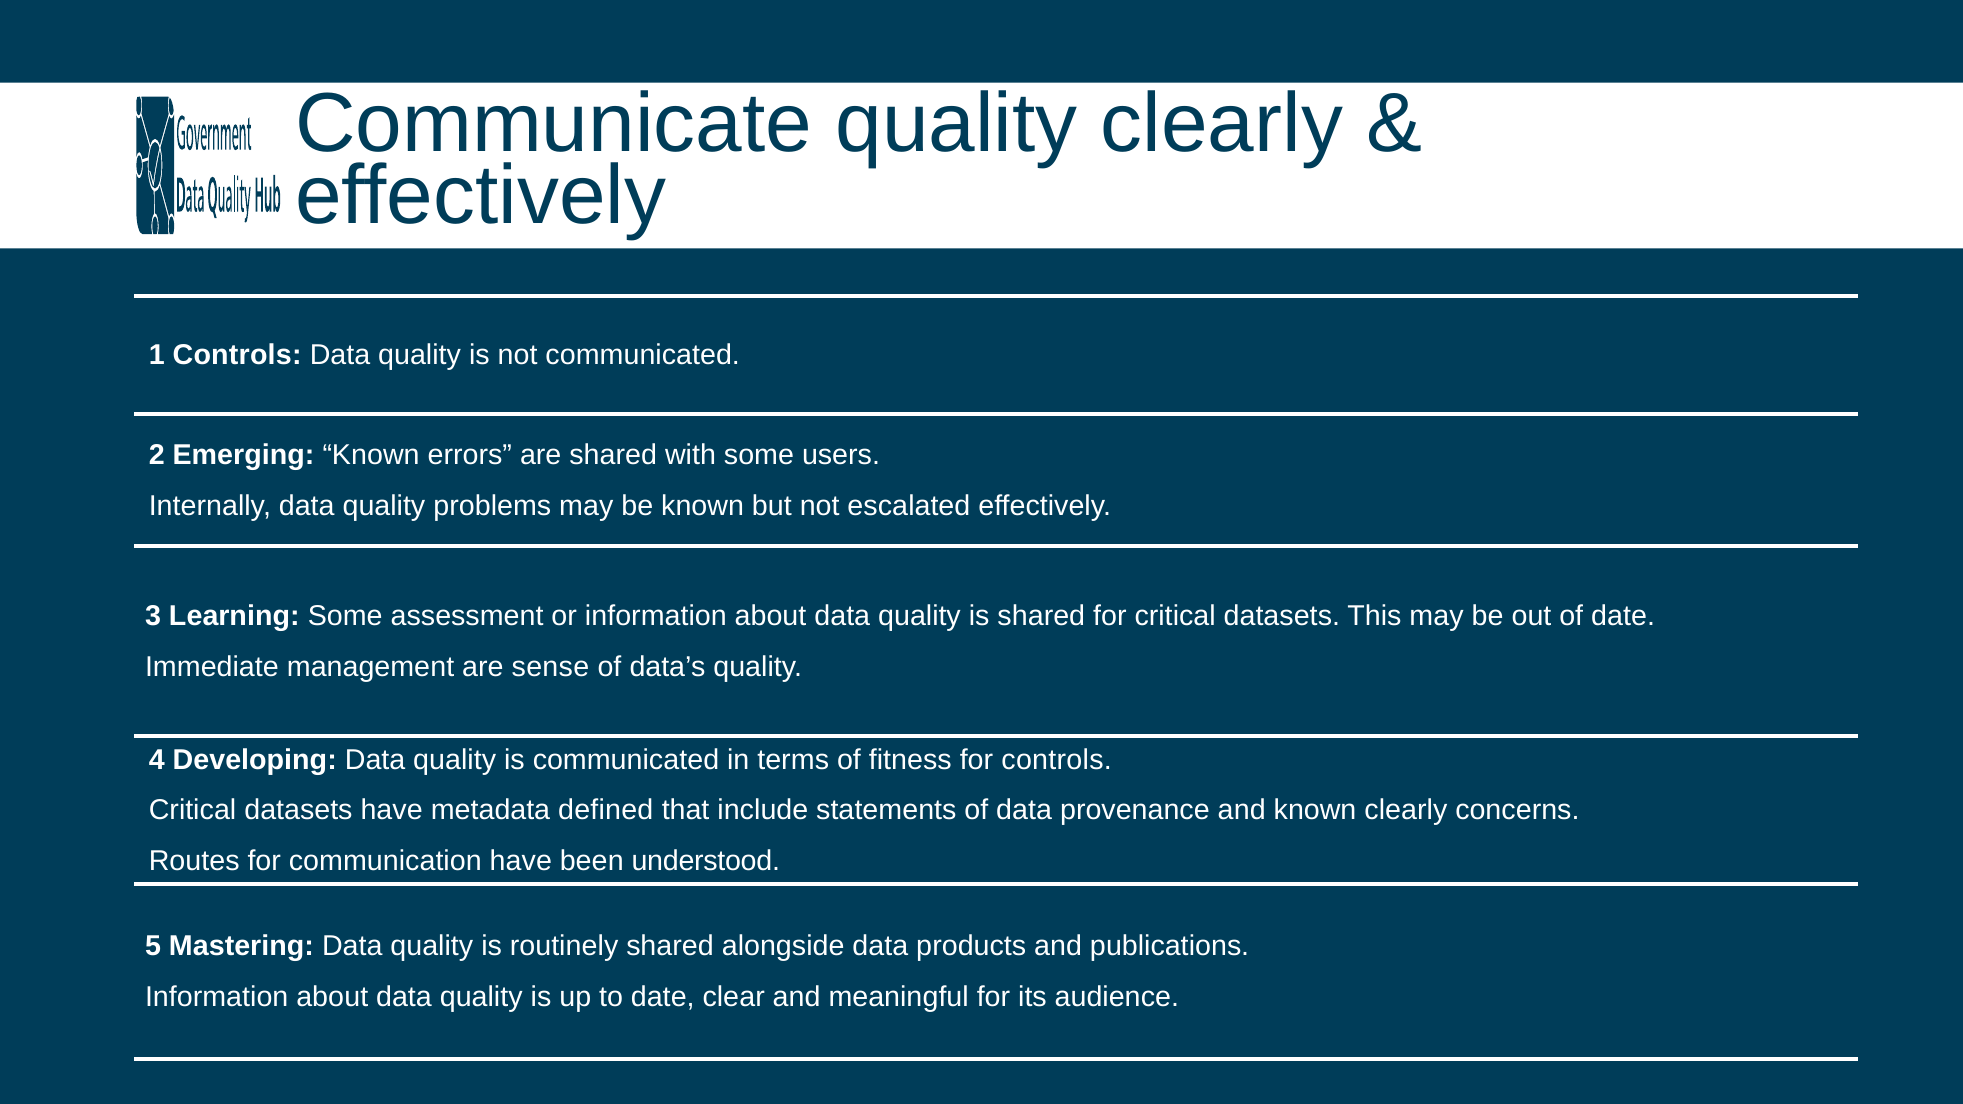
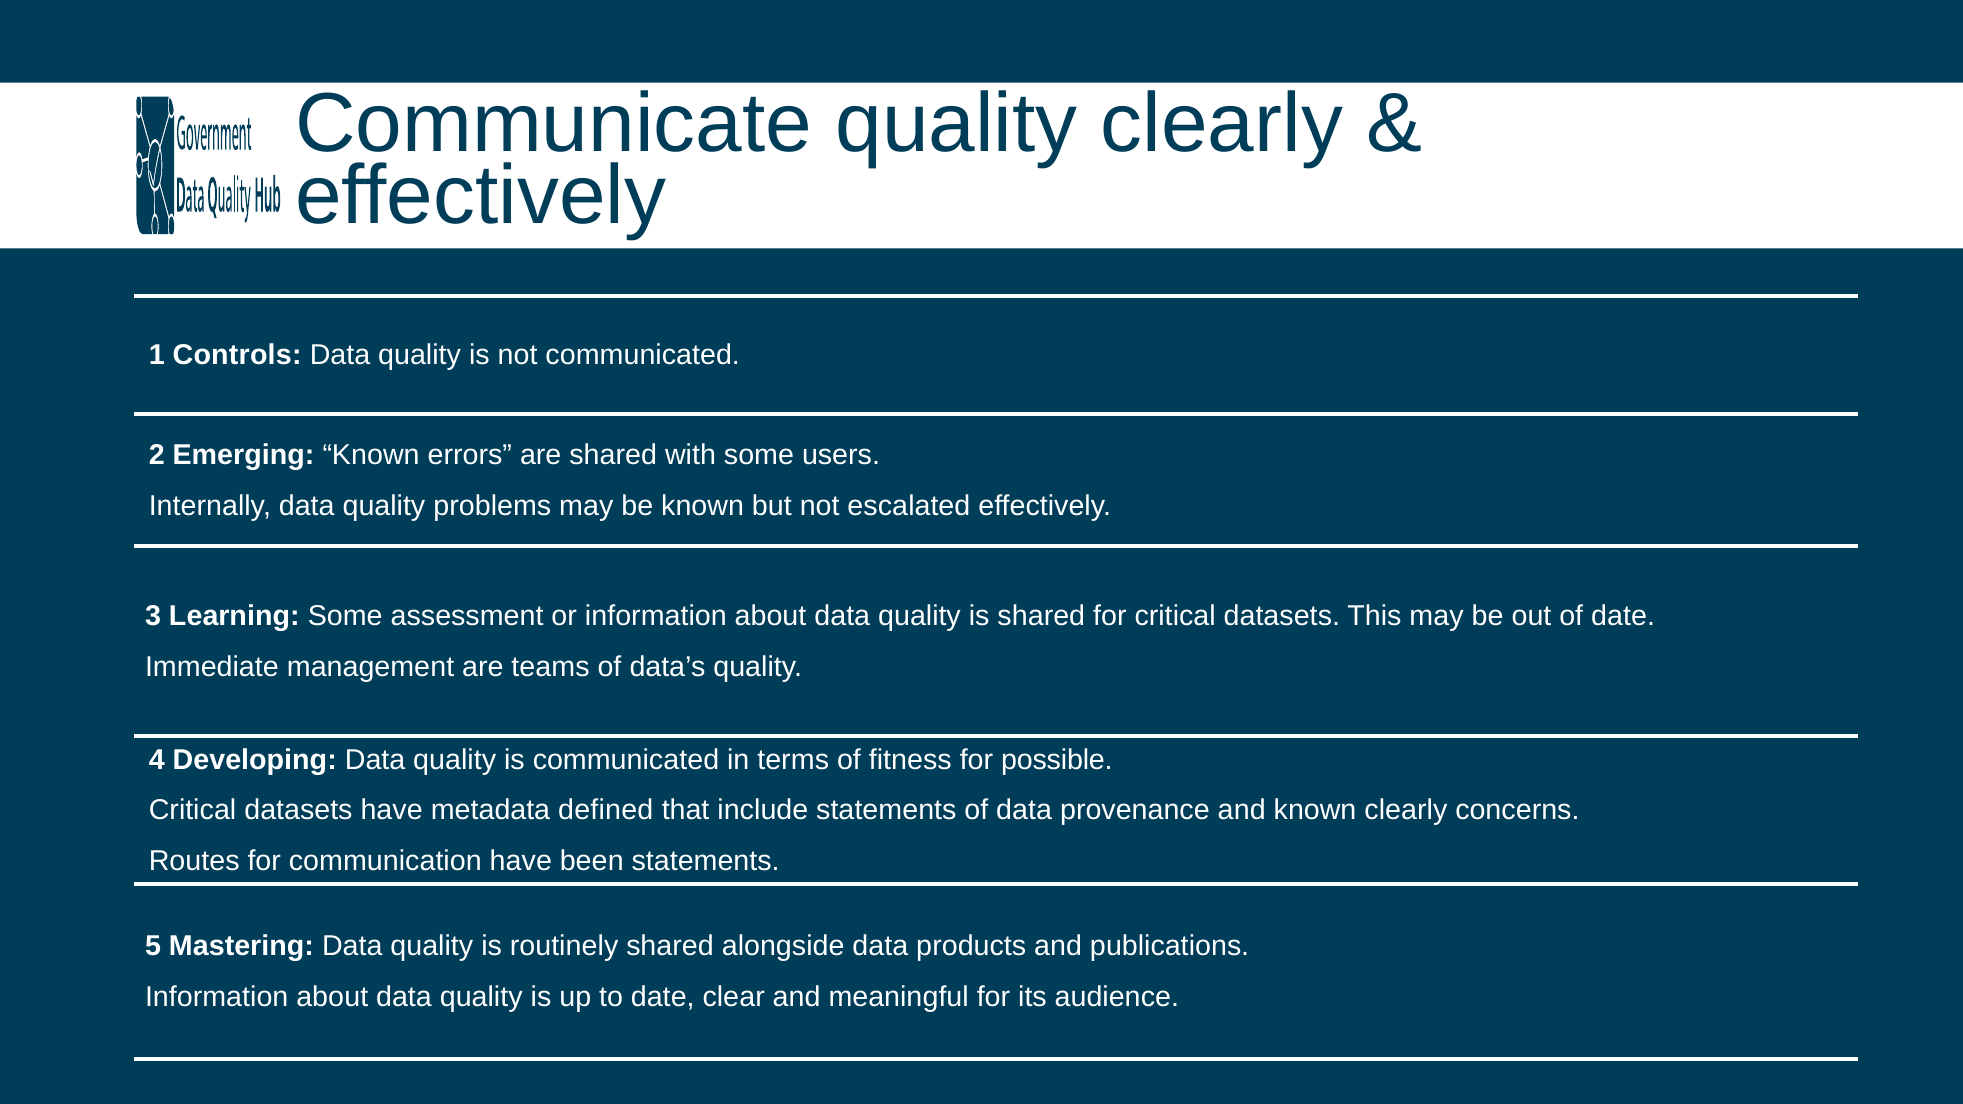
sense: sense -> teams
for controls: controls -> possible
been understood: understood -> statements
